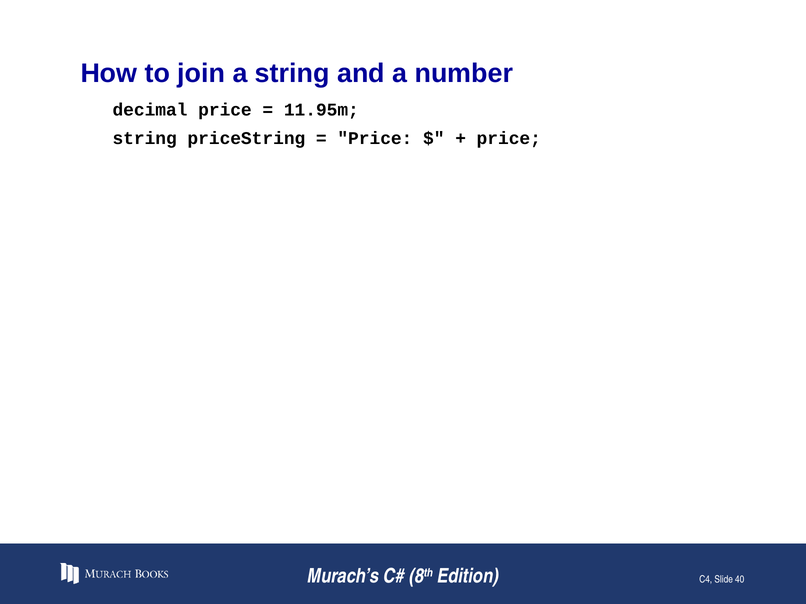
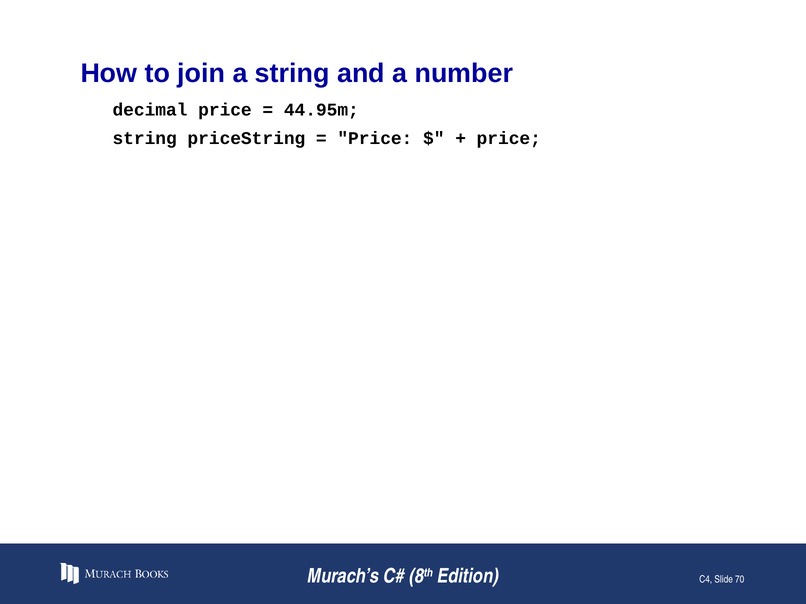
11.95m: 11.95m -> 44.95m
40: 40 -> 70
